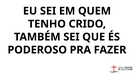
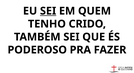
SEI at (48, 11) underline: none -> present
